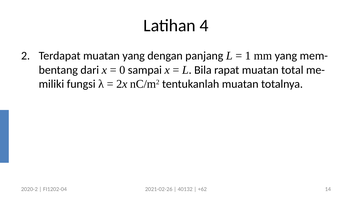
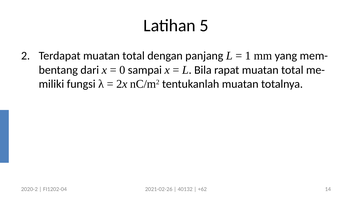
4: 4 -> 5
Terdapat muatan yang: yang -> total
